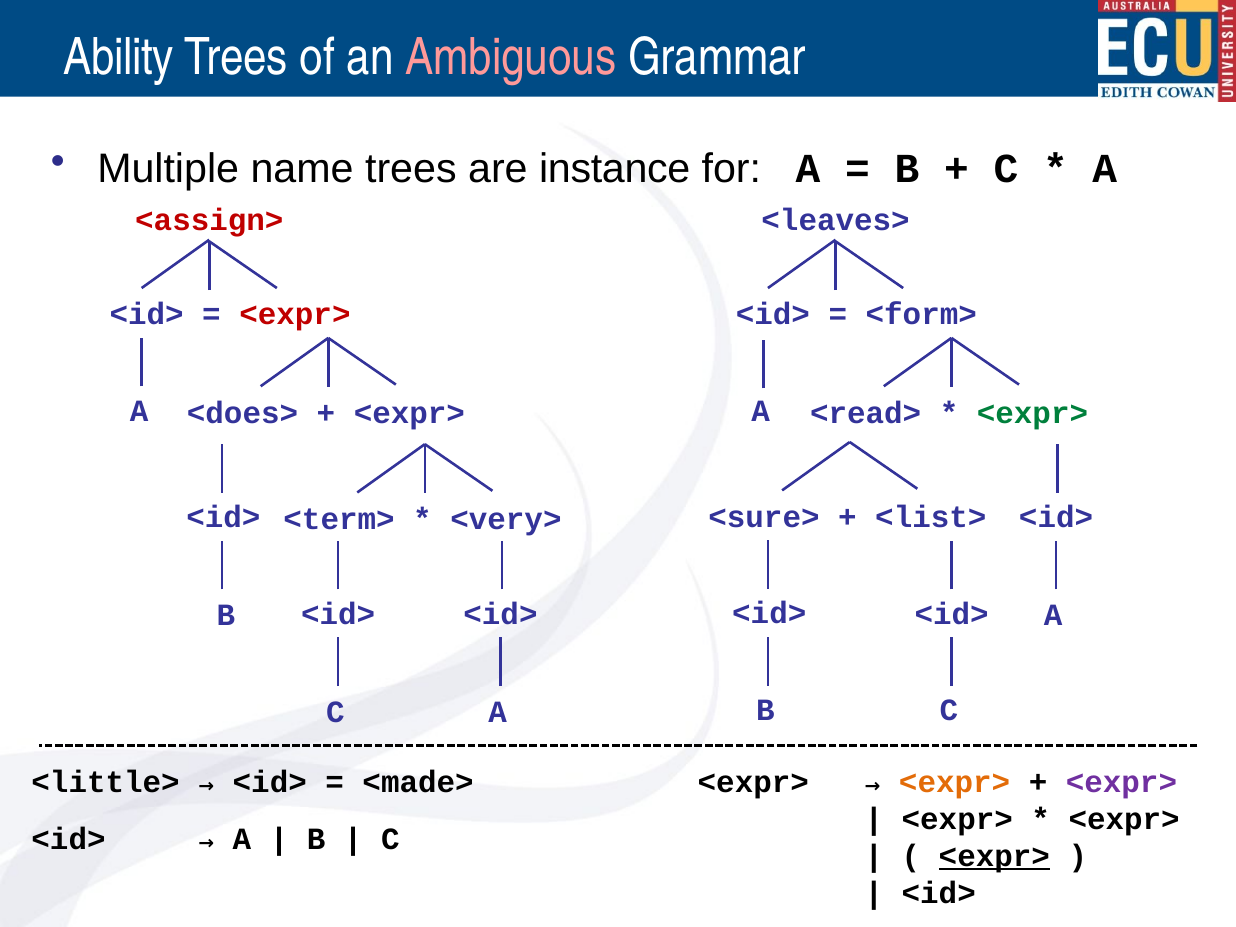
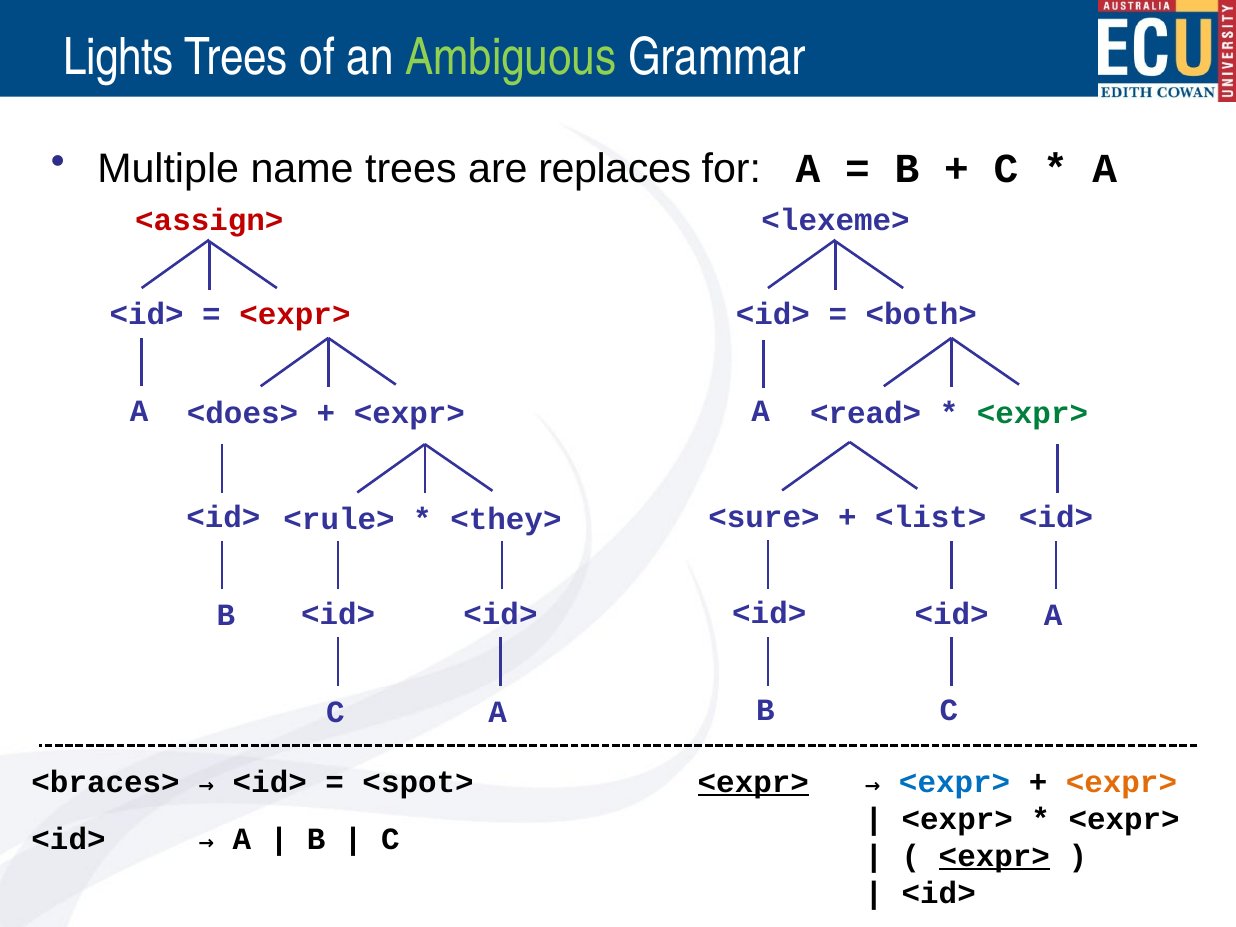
Ability: Ability -> Lights
Ambiguous colour: pink -> light green
instance: instance -> replaces
<leaves>: <leaves> -> <lexeme>
<form>: <form> -> <both>
<term>: <term> -> <rule>
<very>: <very> -> <they>
<little>: <little> -> <braces>
<made>: <made> -> <spot>
<expr> at (753, 782) underline: none -> present
<expr> at (955, 782) colour: orange -> blue
<expr> at (1121, 782) colour: purple -> orange
